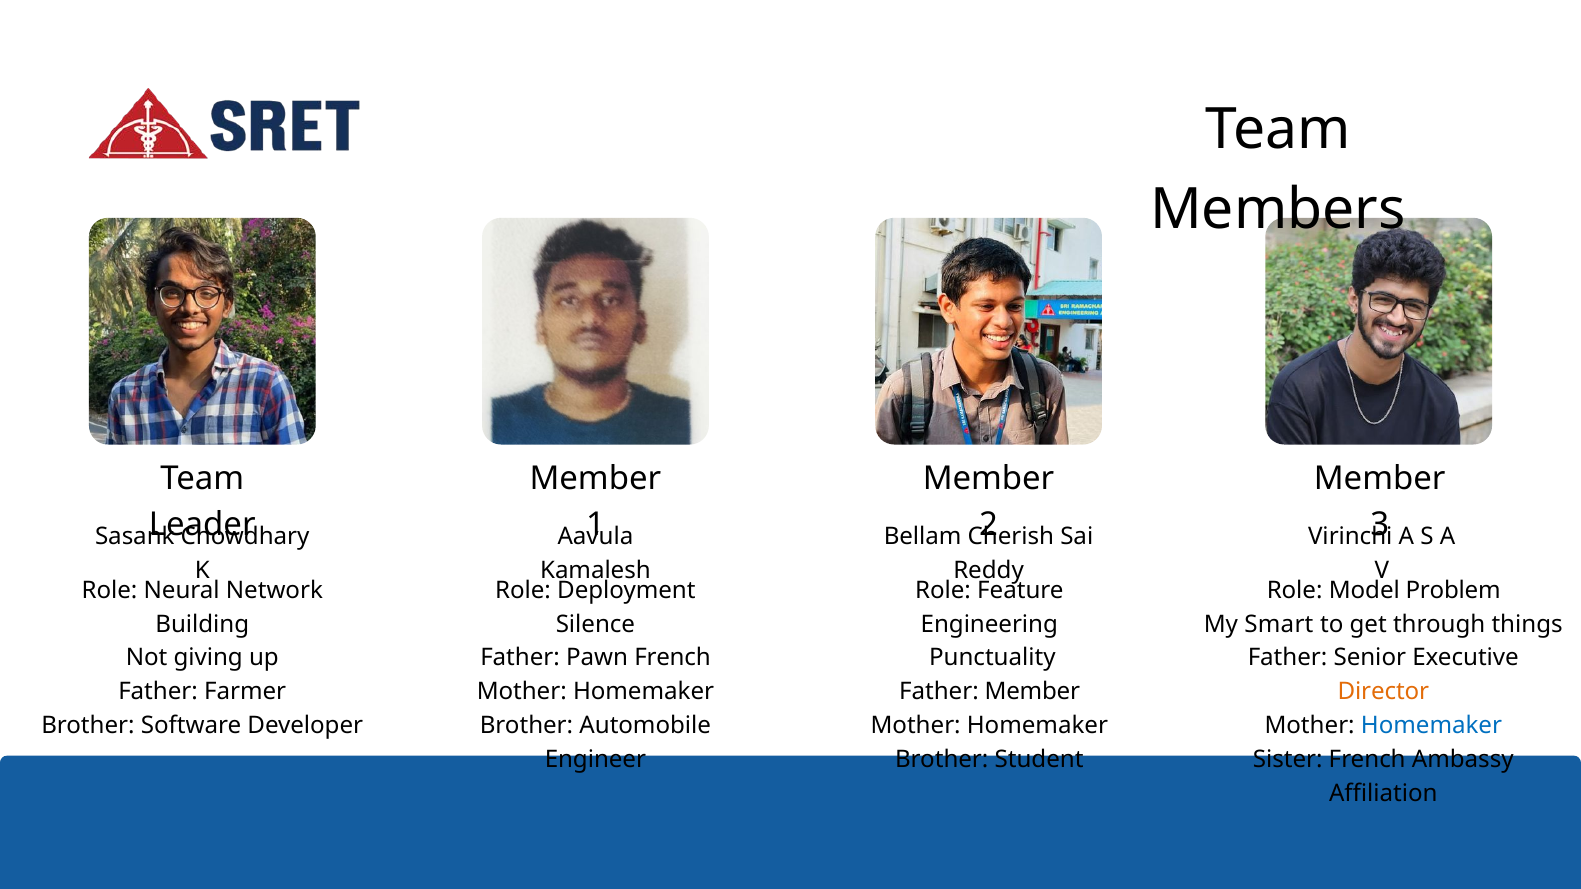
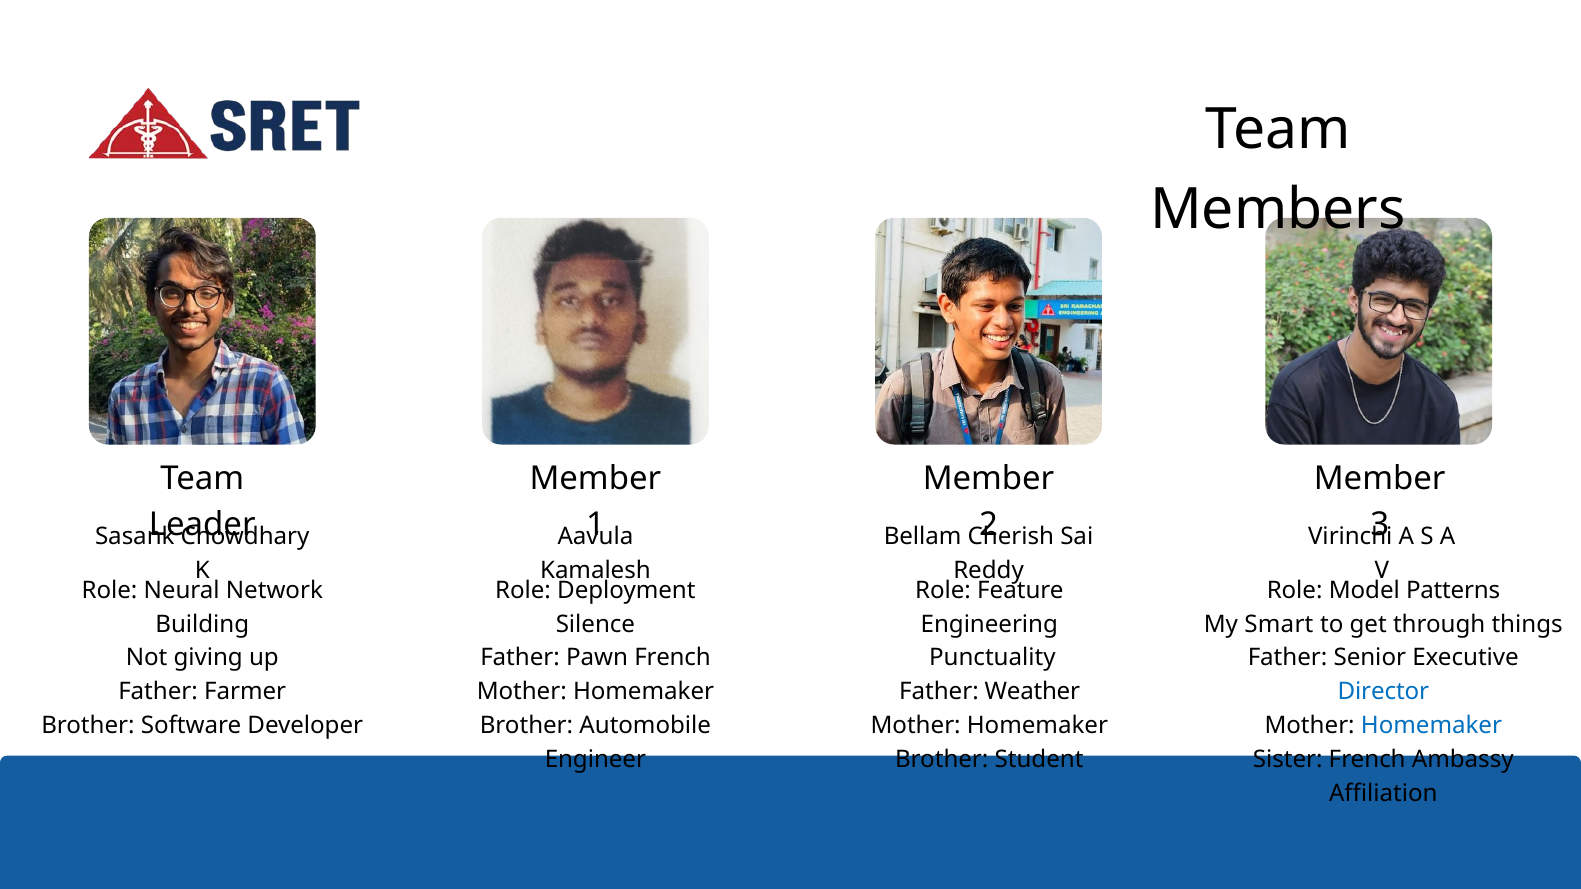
Problem: Problem -> Patterns
Father Member: Member -> Weather
Director colour: orange -> blue
